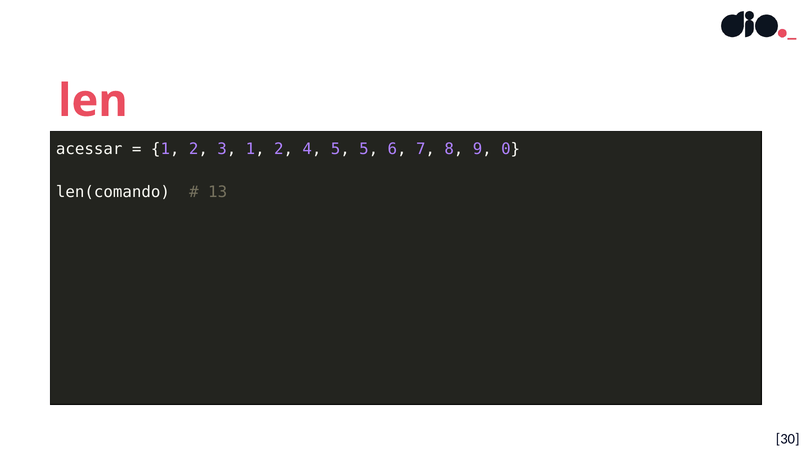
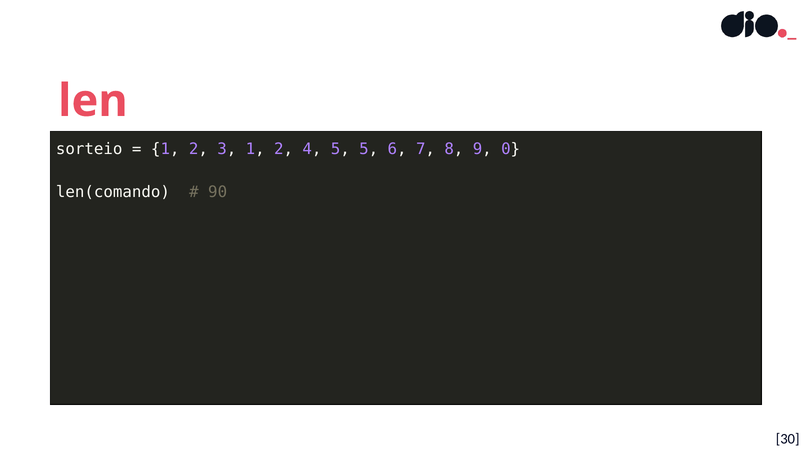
acessar: acessar -> sorteio
13: 13 -> 90
